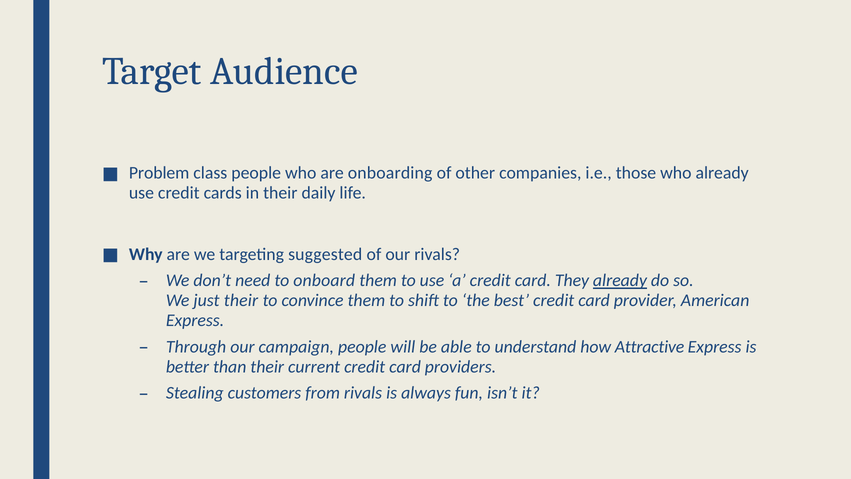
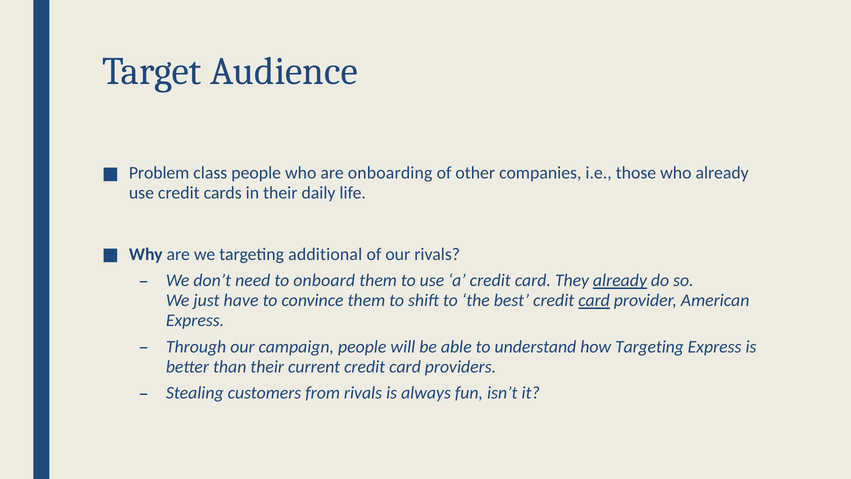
suggested: suggested -> additional
just their: their -> have
card at (594, 300) underline: none -> present
how Attractive: Attractive -> Targeting
